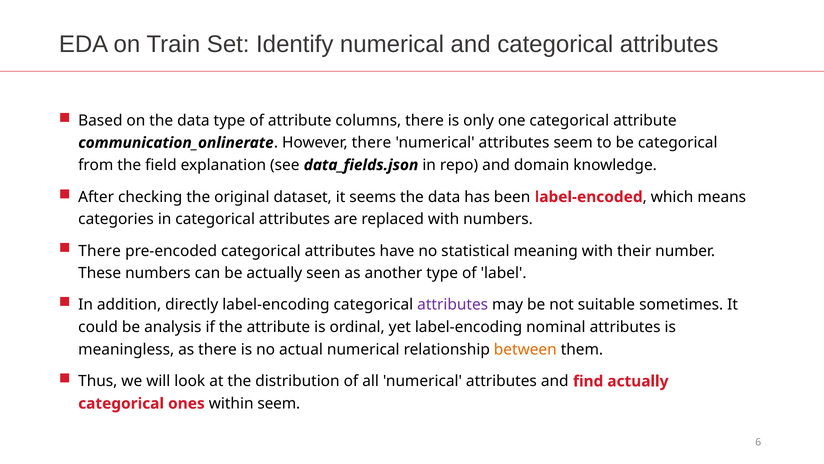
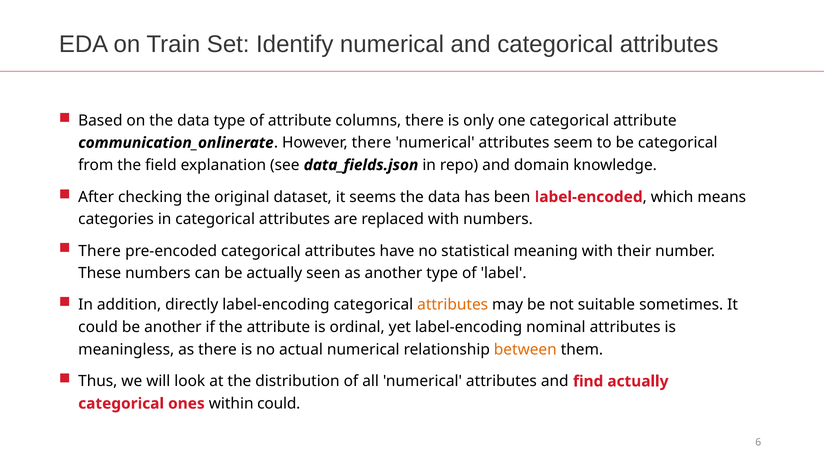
attributes at (453, 305) colour: purple -> orange
be analysis: analysis -> another
within seem: seem -> could
